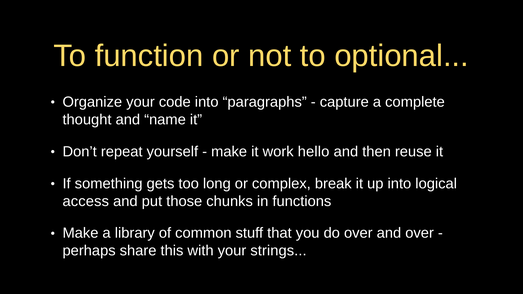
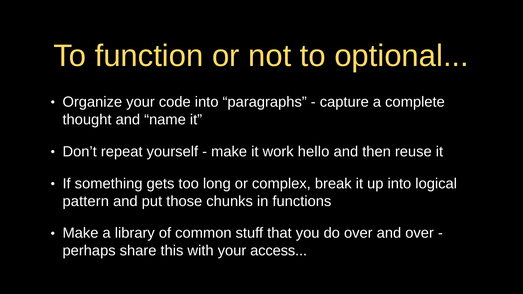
access: access -> pattern
strings: strings -> access
